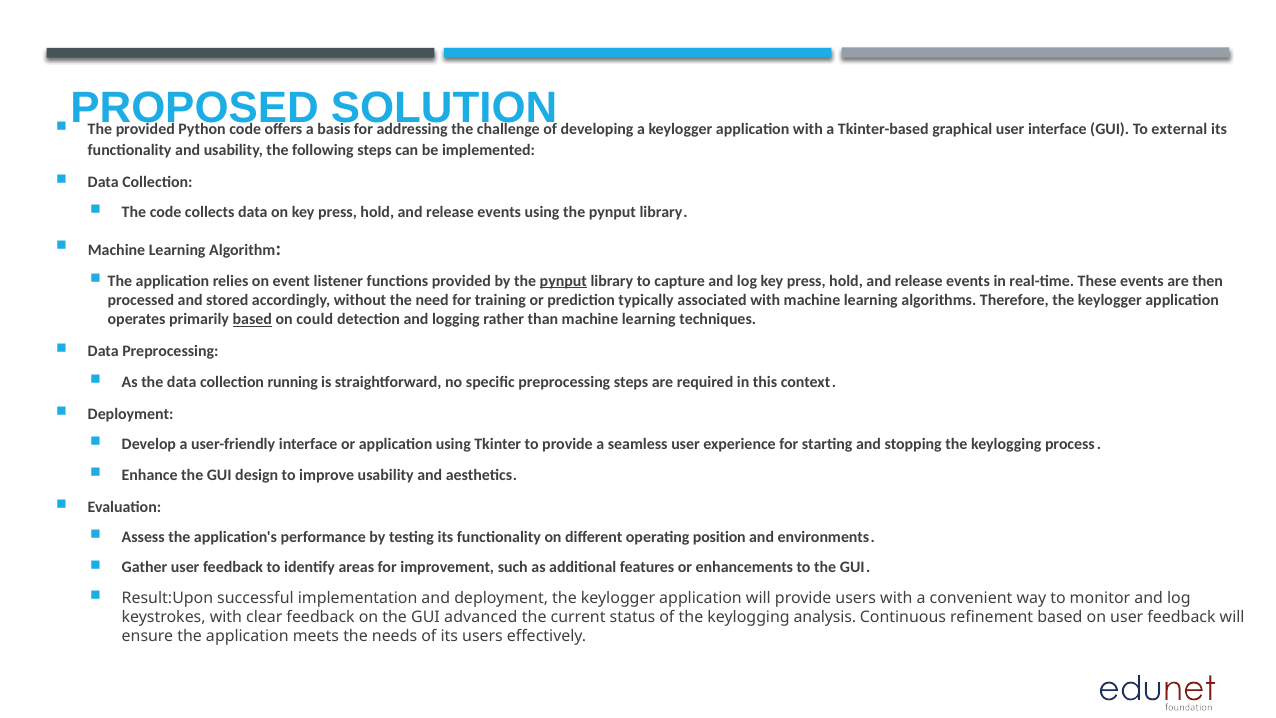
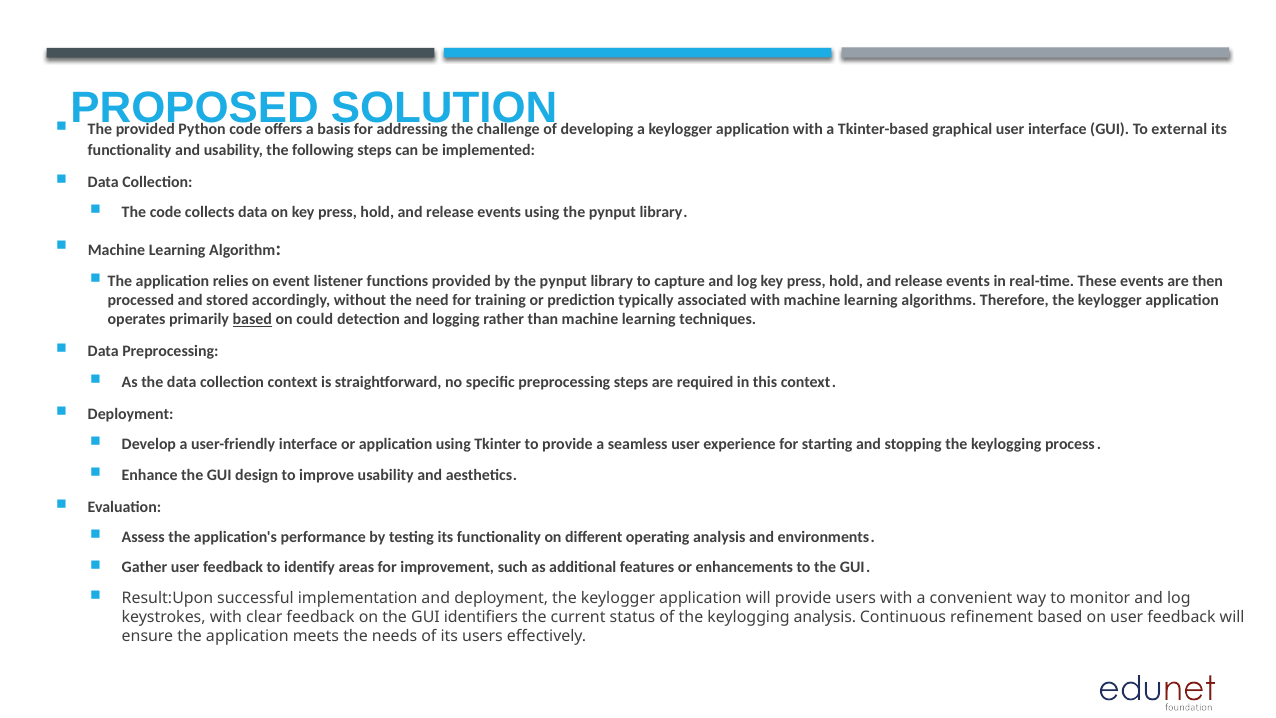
pynput at (563, 281) underline: present -> none
collection running: running -> context
operating position: position -> analysis
advanced: advanced -> identifiers
